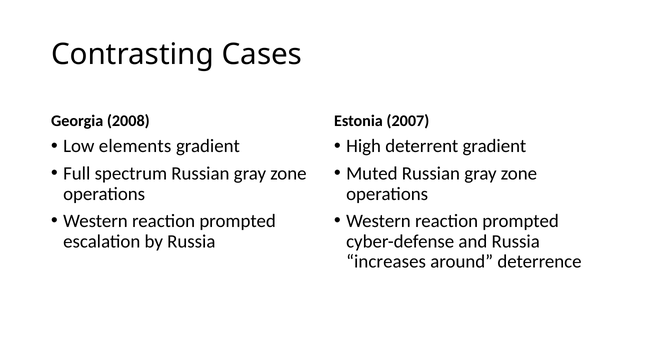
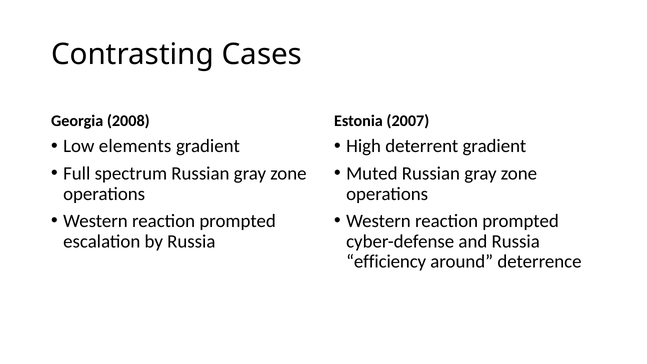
increases: increases -> efficiency
